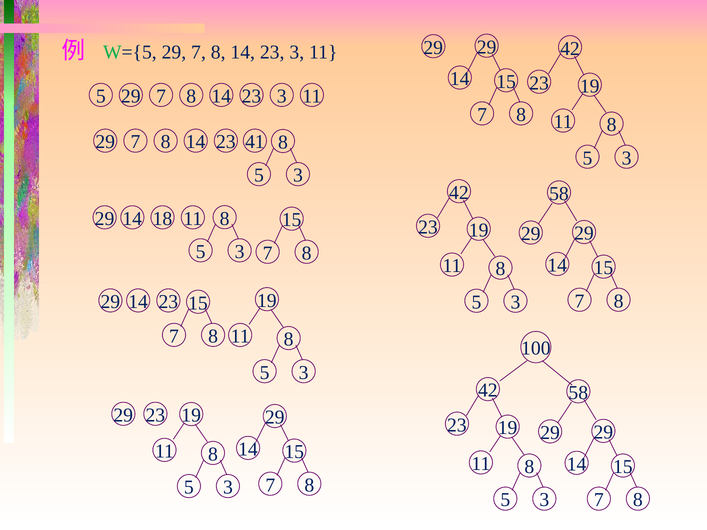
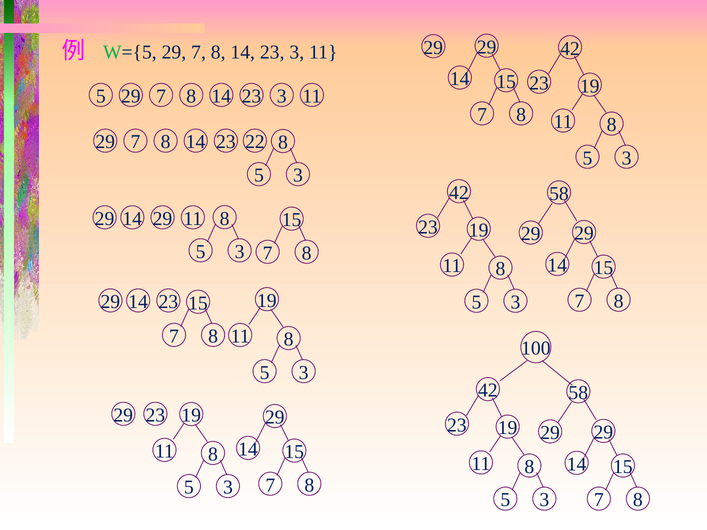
41: 41 -> 22
18 at (162, 219): 18 -> 29
